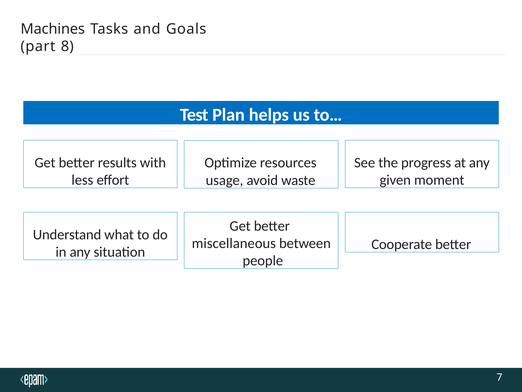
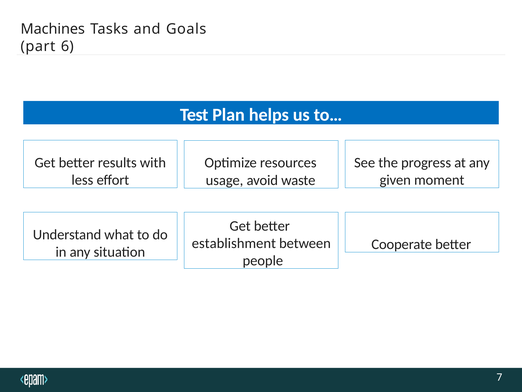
8: 8 -> 6
miscellaneous: miscellaneous -> establishment
